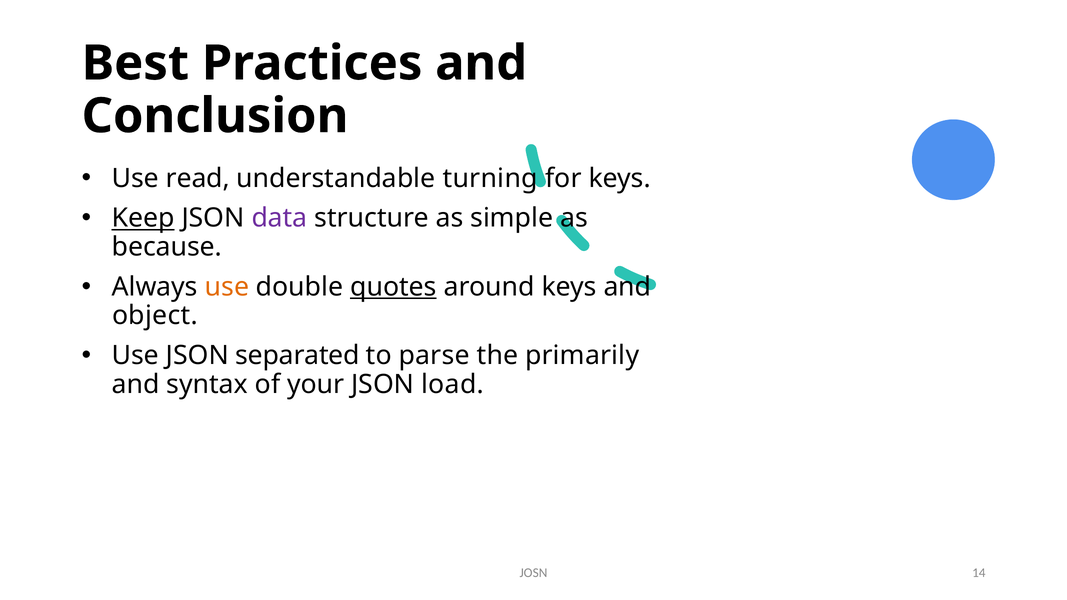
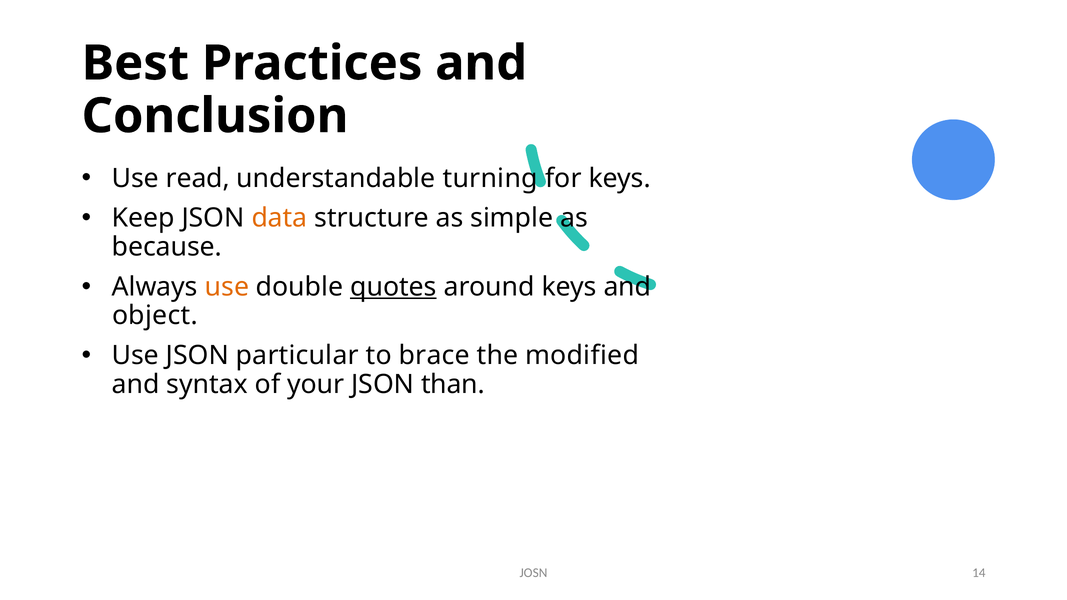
Keep underline: present -> none
data colour: purple -> orange
separated: separated -> particular
parse: parse -> brace
primarily: primarily -> modified
load: load -> than
